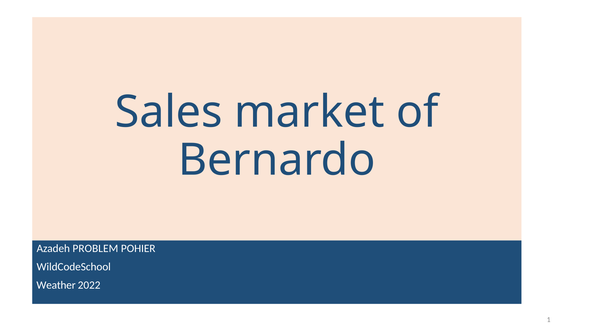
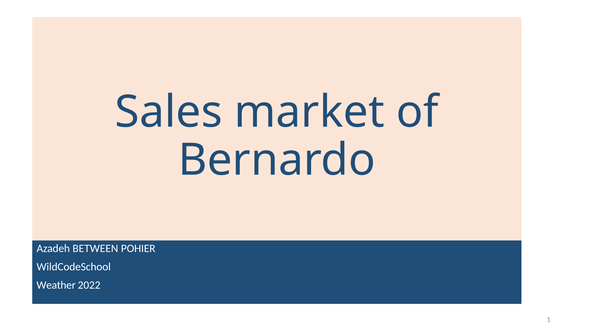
PROBLEM: PROBLEM -> BETWEEN
